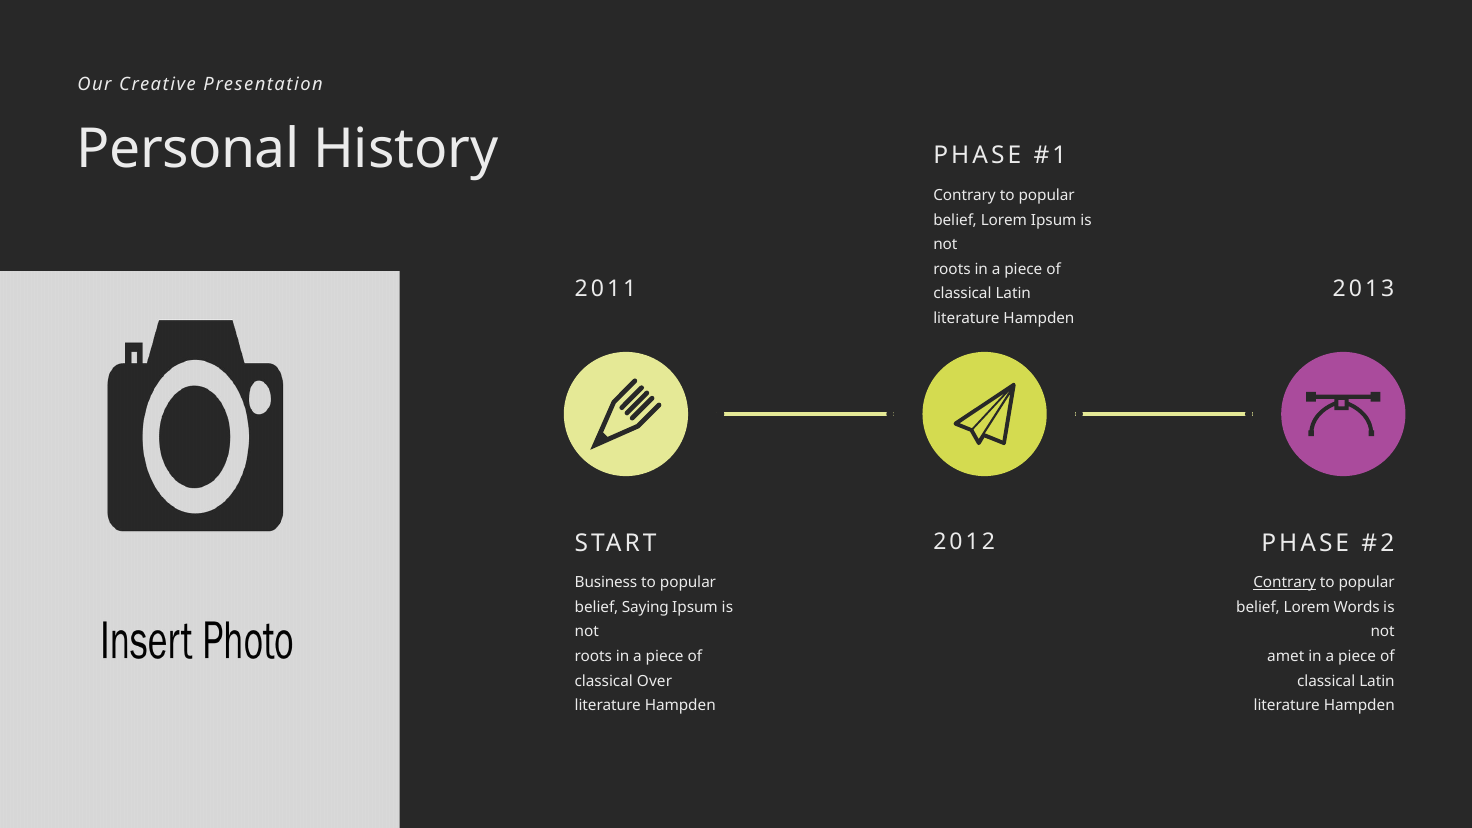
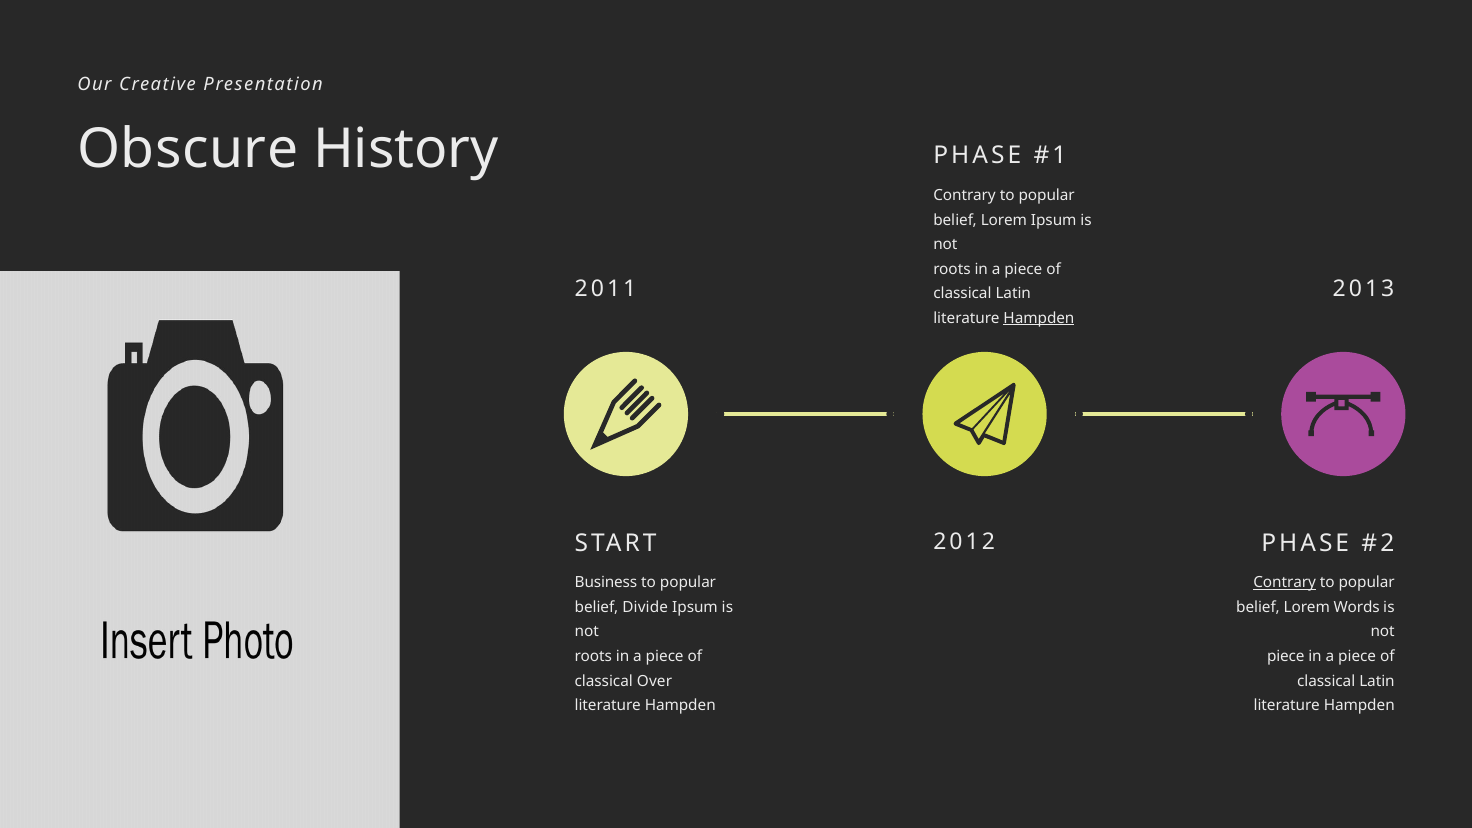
Personal: Personal -> Obscure
Hampden at (1039, 318) underline: none -> present
Saying: Saying -> Divide
amet at (1286, 656): amet -> piece
